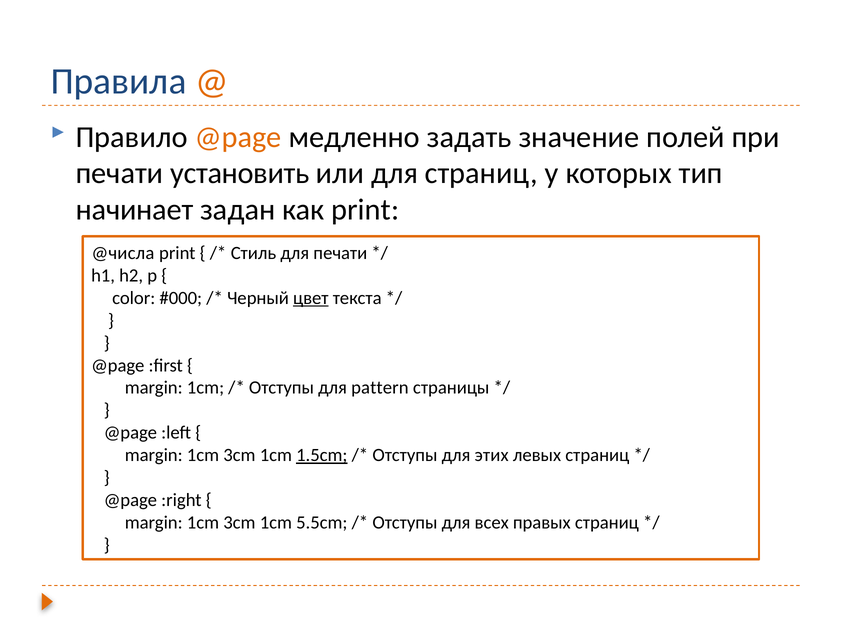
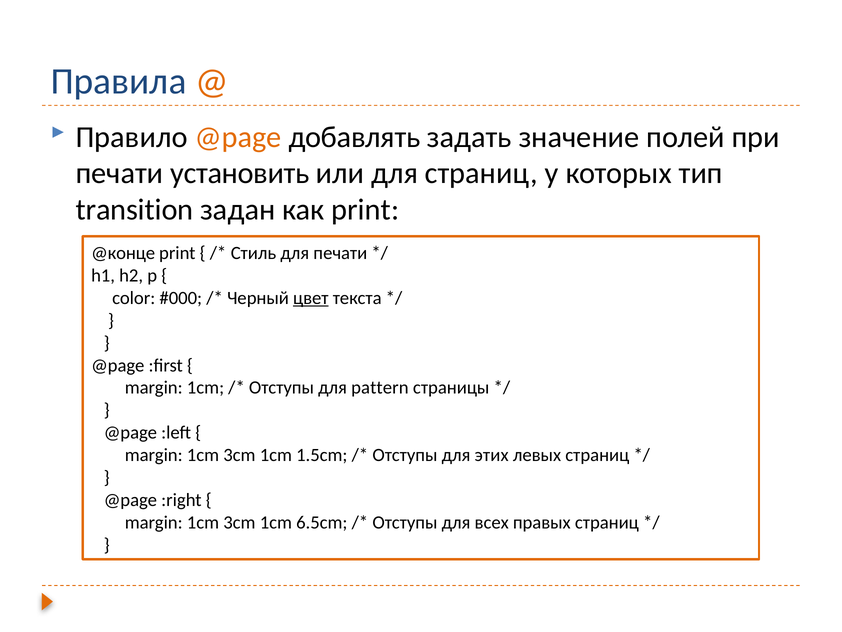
медленно: медленно -> добавлять
начинает: начинает -> transition
@числа: @числа -> @конце
1.5cm underline: present -> none
5.5cm: 5.5cm -> 6.5cm
